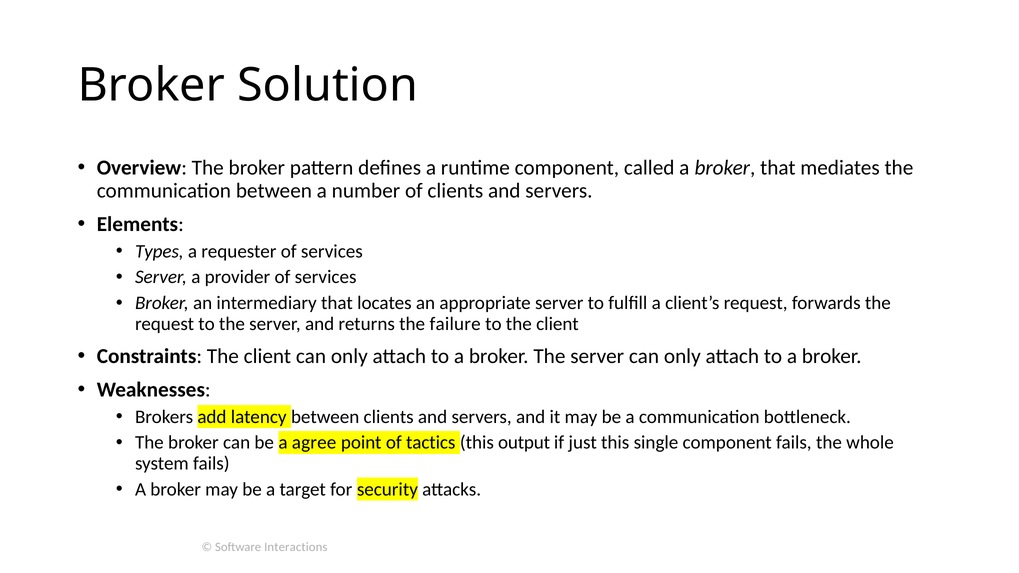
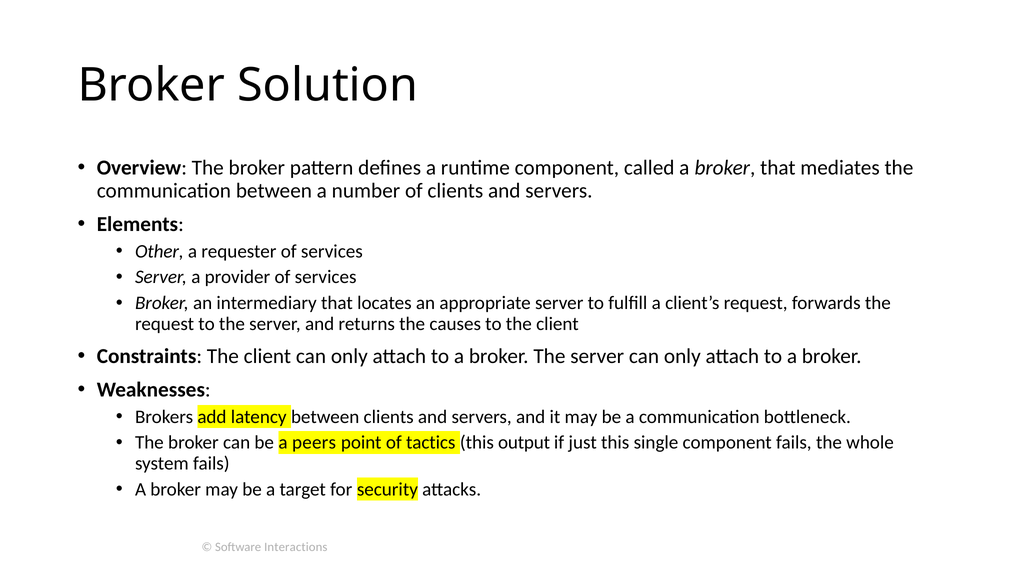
Types: Types -> Other
failure: failure -> causes
agree: agree -> peers
